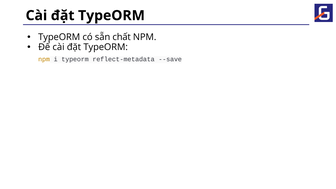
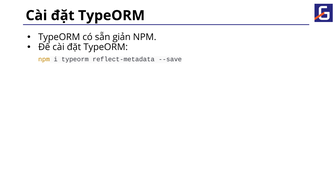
chất: chất -> giản
